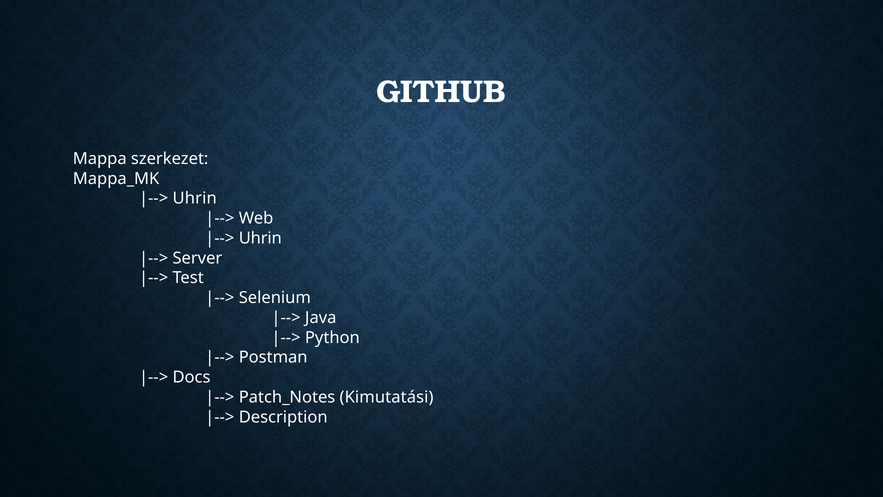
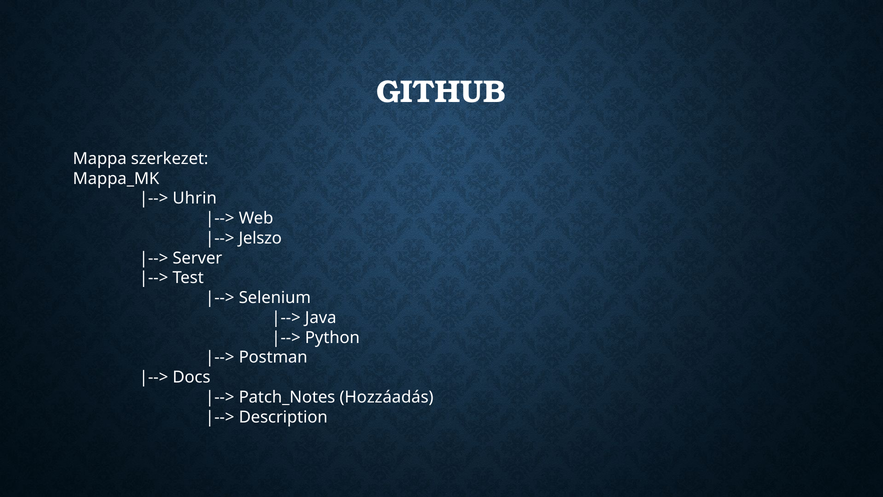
Uhrin at (260, 238): Uhrin -> Jelszo
Kimutatási: Kimutatási -> Hozzáadás
